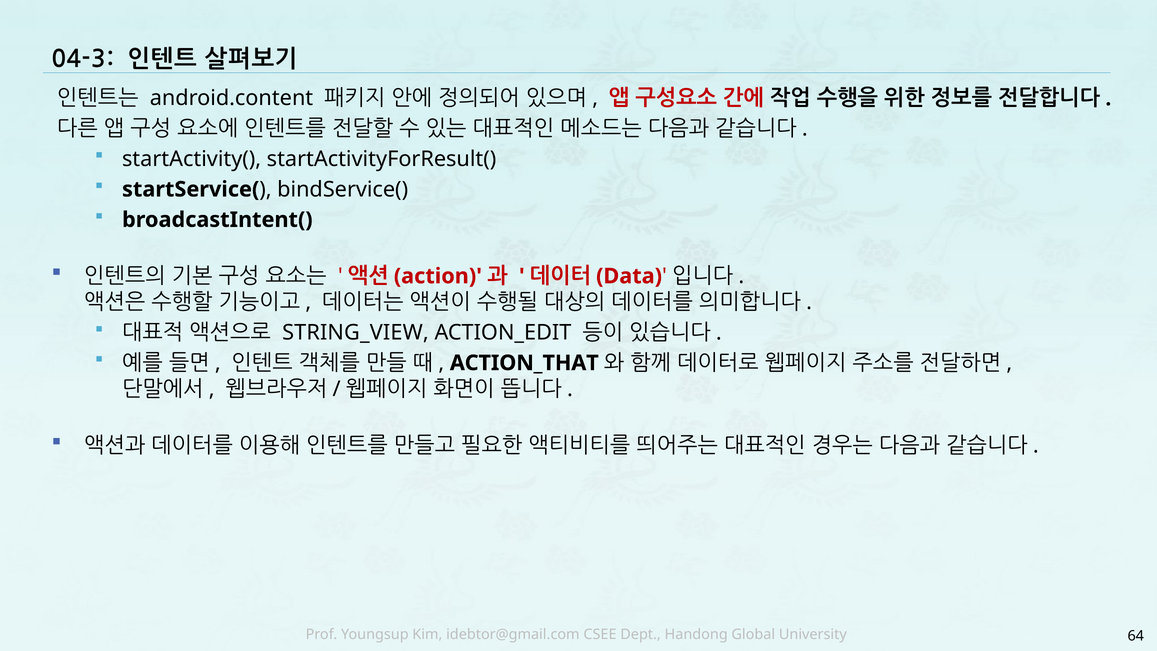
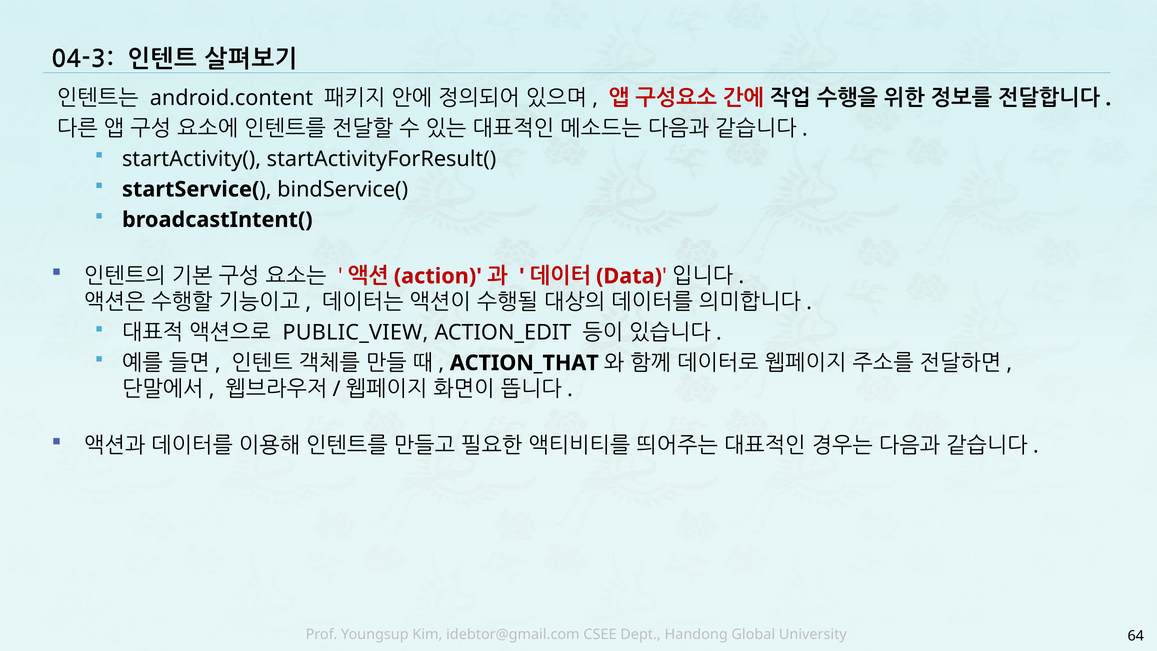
STRING_VIEW: STRING_VIEW -> PUBLIC_VIEW
